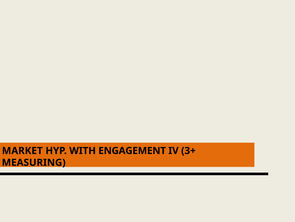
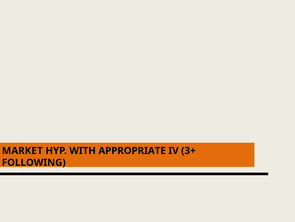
ENGAGEMENT: ENGAGEMENT -> APPROPRIATE
MEASURING: MEASURING -> FOLLOWING
